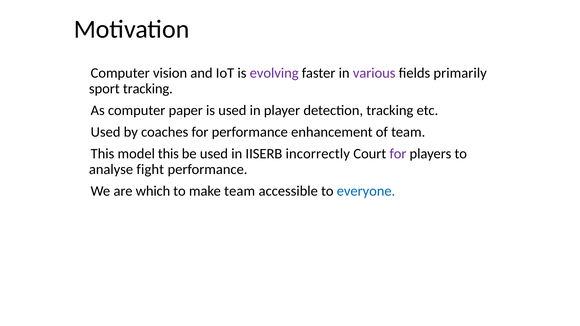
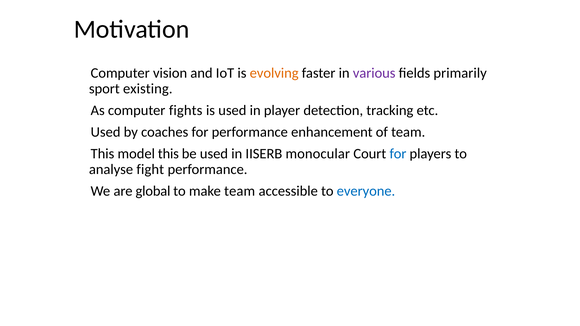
evolving colour: purple -> orange
sport tracking: tracking -> existing
paper: paper -> fights
incorrectly: incorrectly -> monocular
for at (398, 154) colour: purple -> blue
which: which -> global
